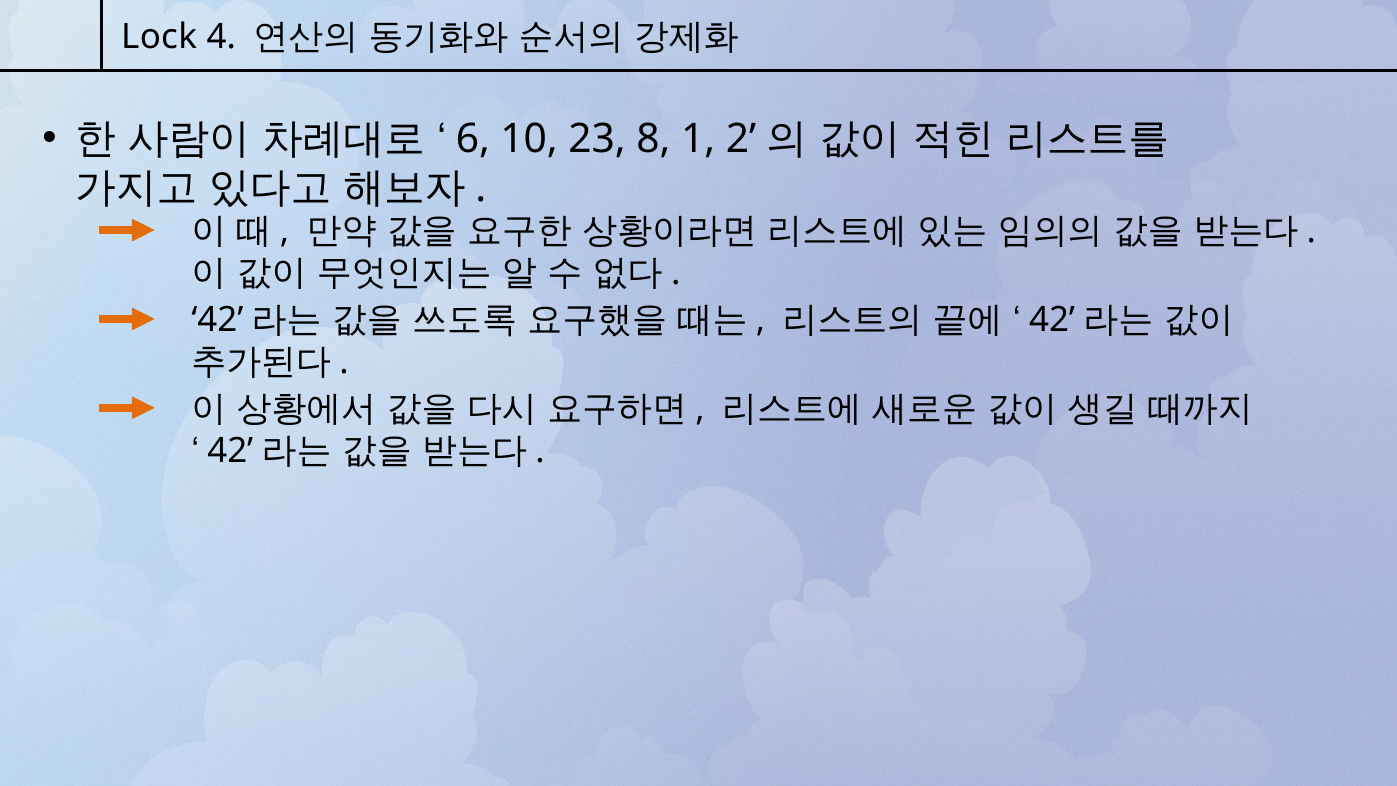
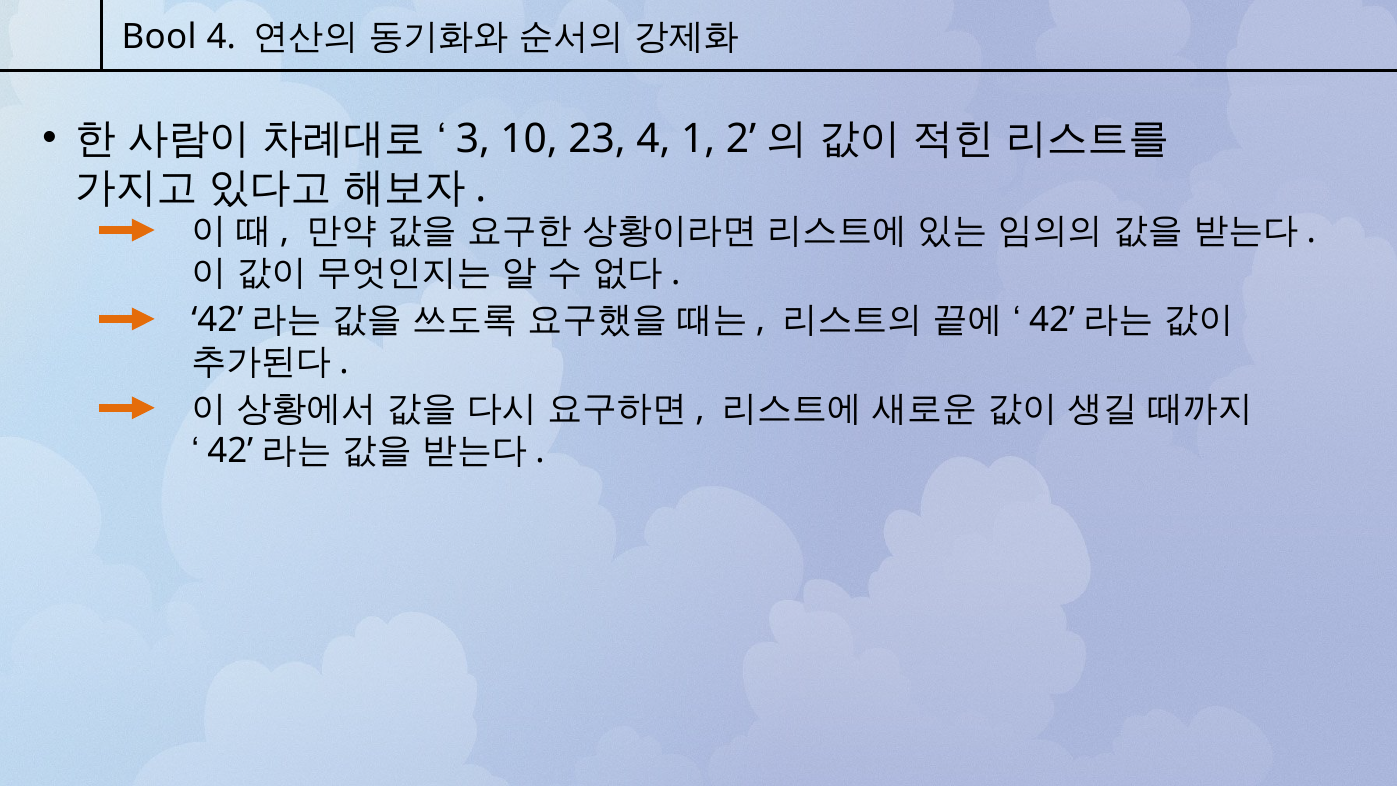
Lock: Lock -> Bool
6: 6 -> 3
23 8: 8 -> 4
